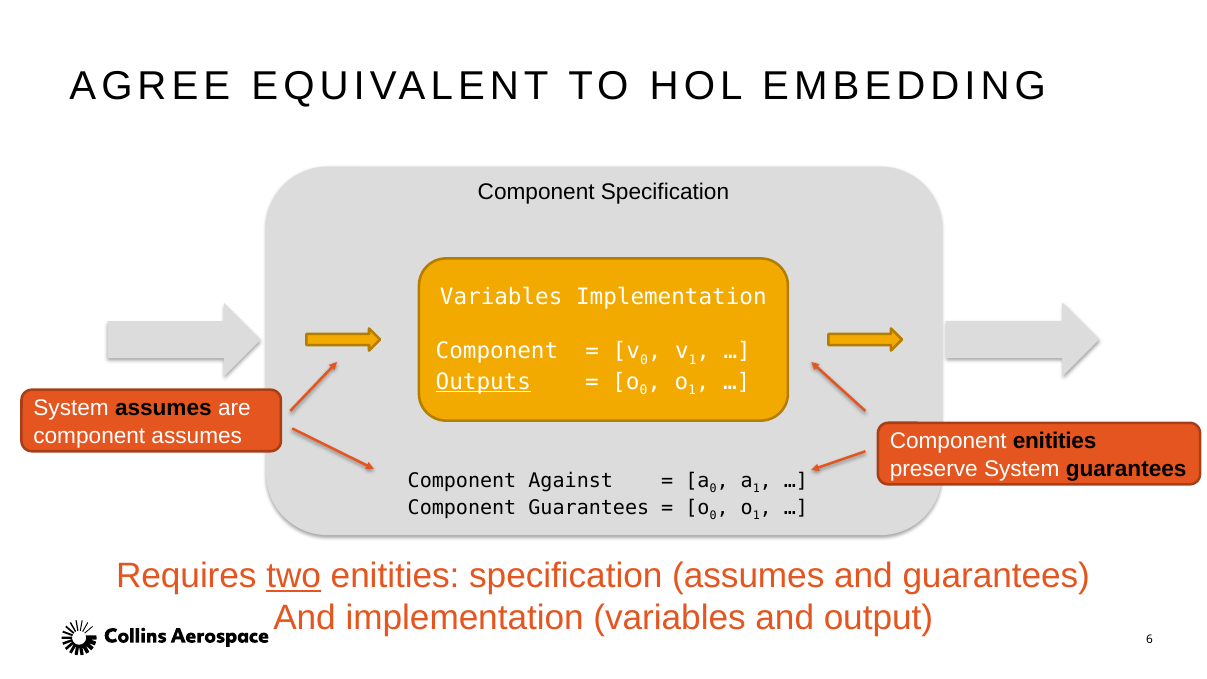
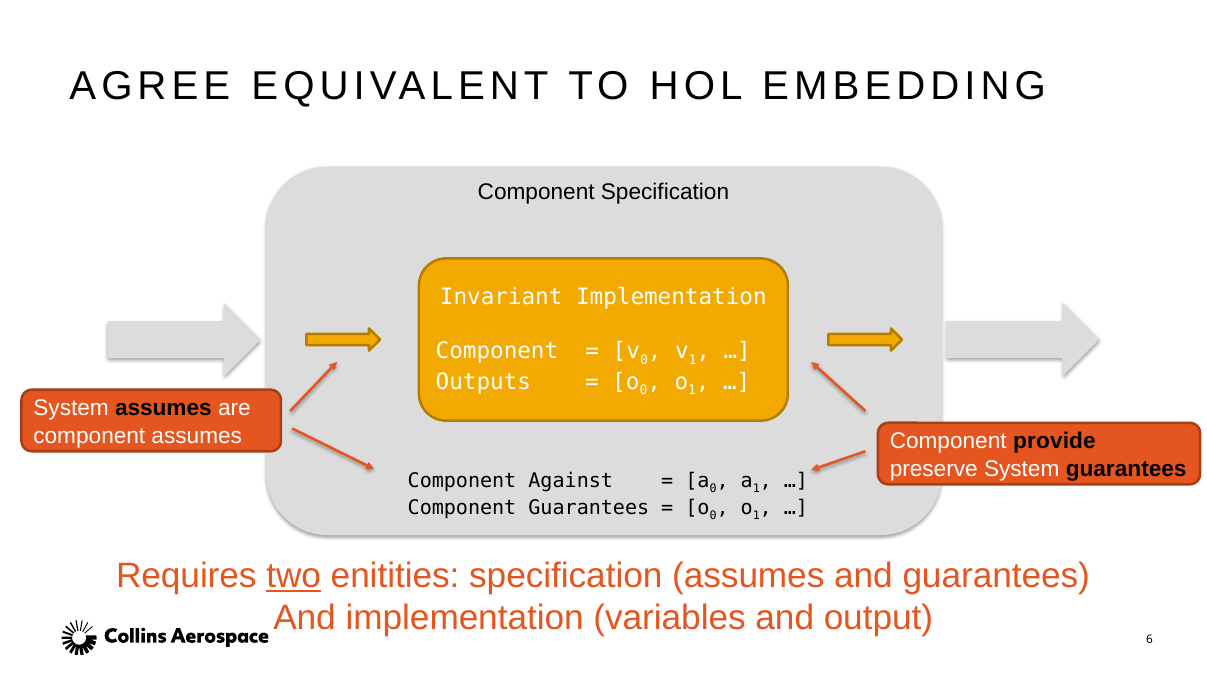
Variables at (501, 297): Variables -> Invariant
Outputs underline: present -> none
Component enitities: enitities -> provide
